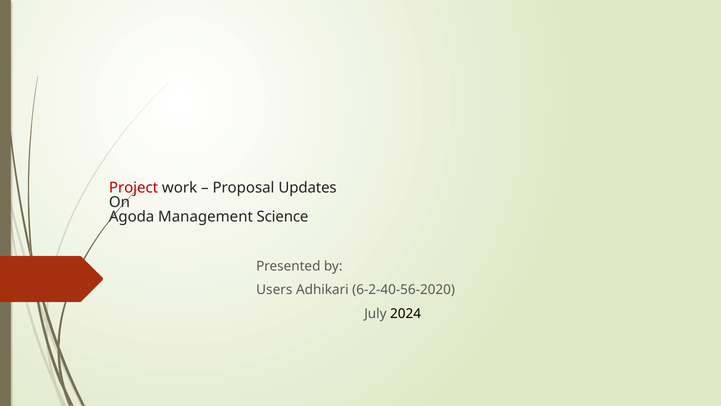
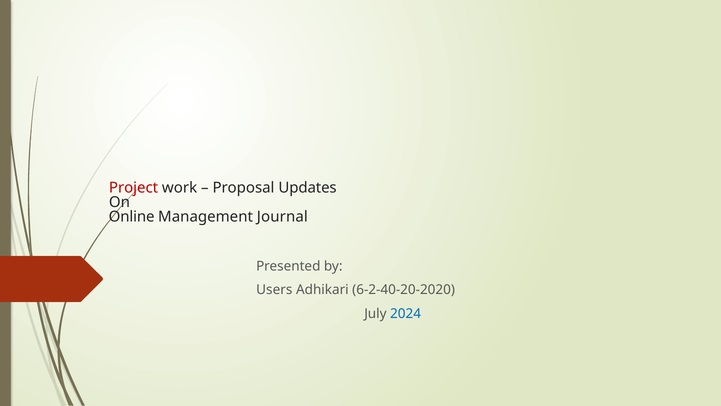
Agoda: Agoda -> Online
Science: Science -> Journal
6-2-40-56-2020: 6-2-40-56-2020 -> 6-2-40-20-2020
2024 colour: black -> blue
